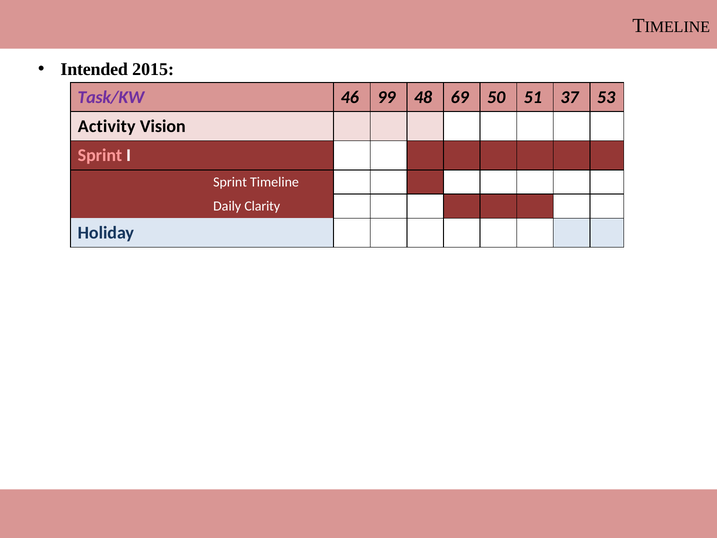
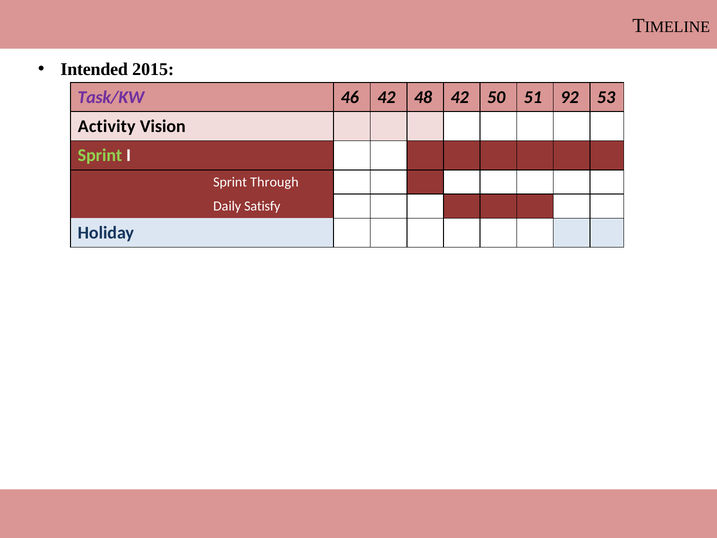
46 99: 99 -> 42
48 69: 69 -> 42
37: 37 -> 92
Sprint at (100, 155) colour: pink -> light green
Timeline: Timeline -> Through
Clarity: Clarity -> Satisfy
